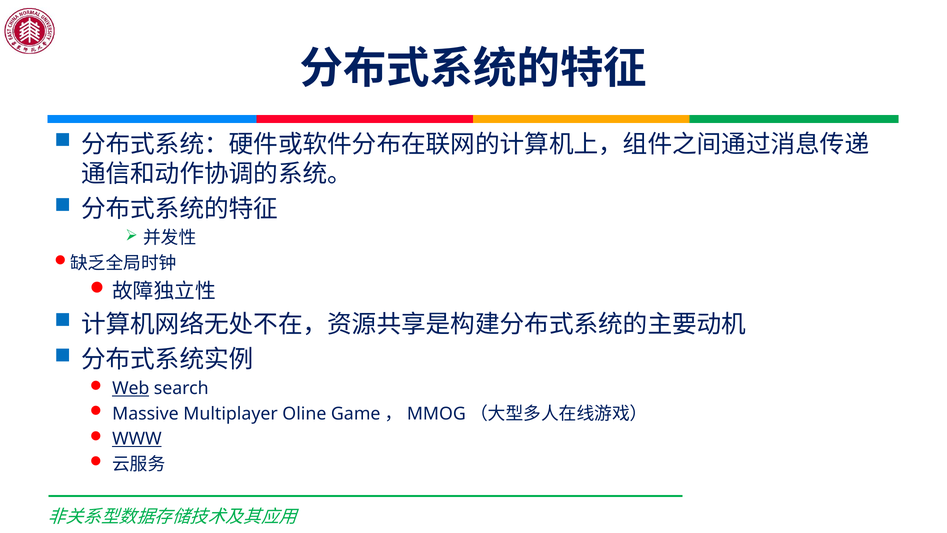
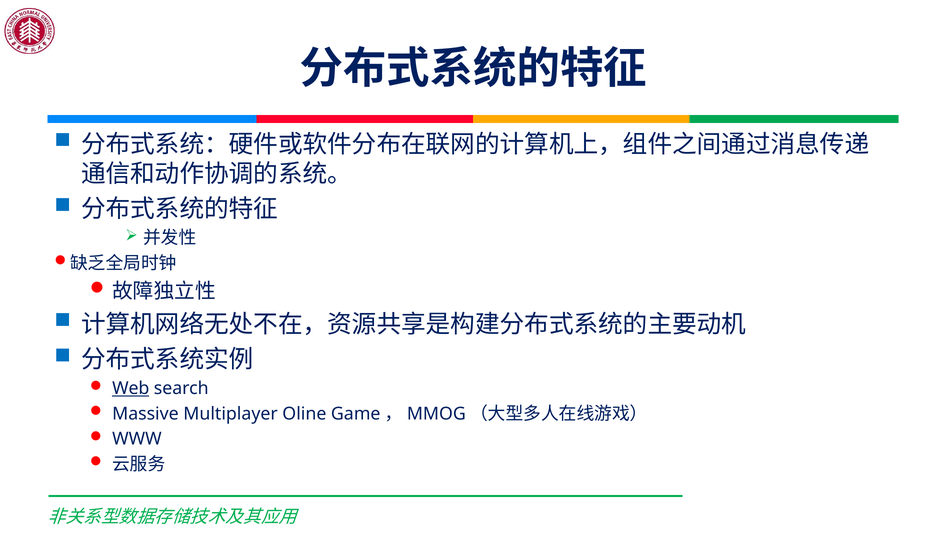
WWW underline: present -> none
